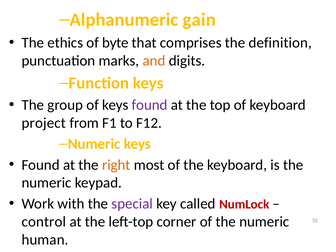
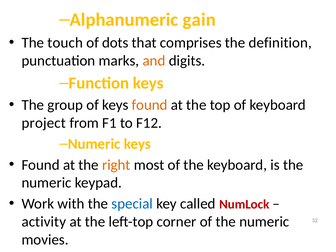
ethics: ethics -> touch
byte: byte -> dots
found at (150, 105) colour: purple -> orange
special colour: purple -> blue
control: control -> activity
human: human -> movies
